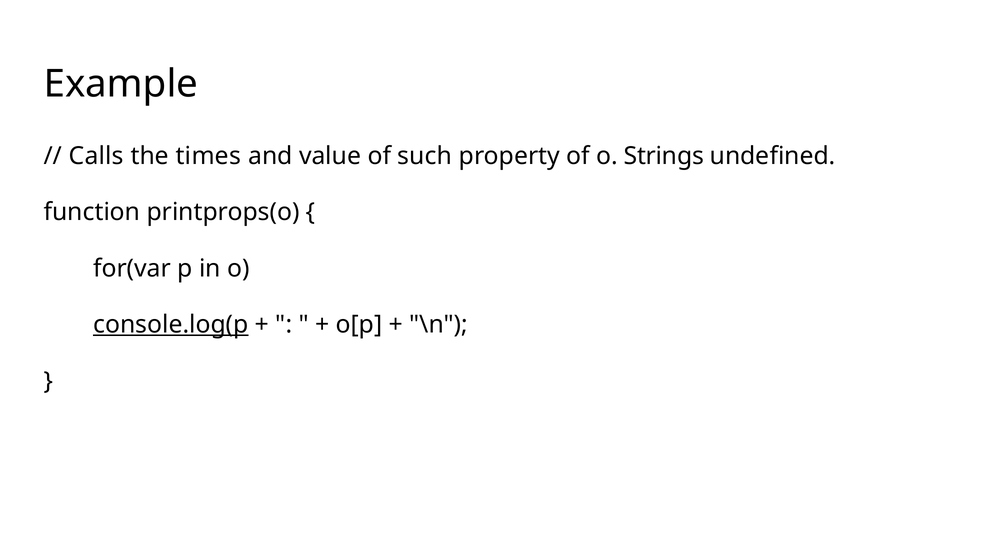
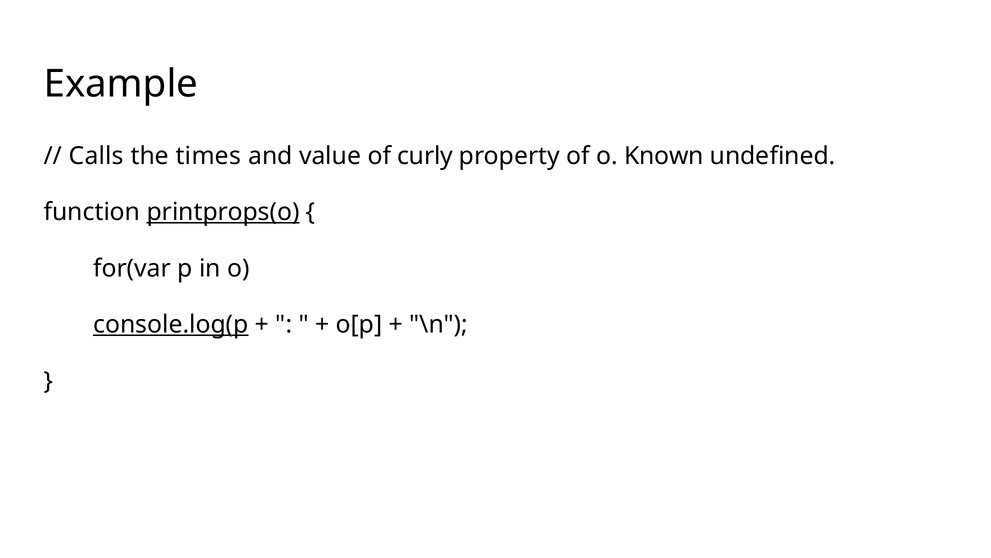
such: such -> curly
Strings: Strings -> Known
printprops(o underline: none -> present
